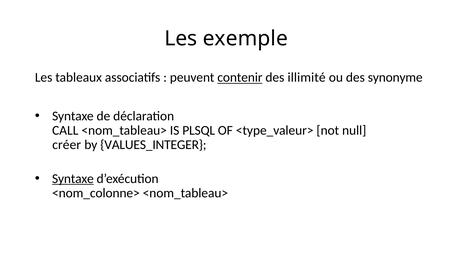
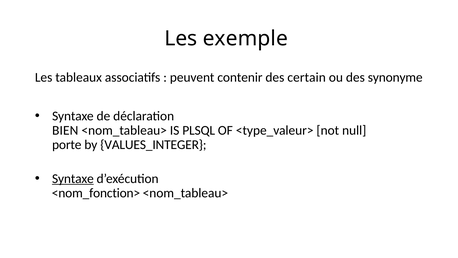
contenir underline: present -> none
illimité: illimité -> certain
CALL: CALL -> BIEN
créer: créer -> porte
<nom_colonne>: <nom_colonne> -> <nom_fonction>
